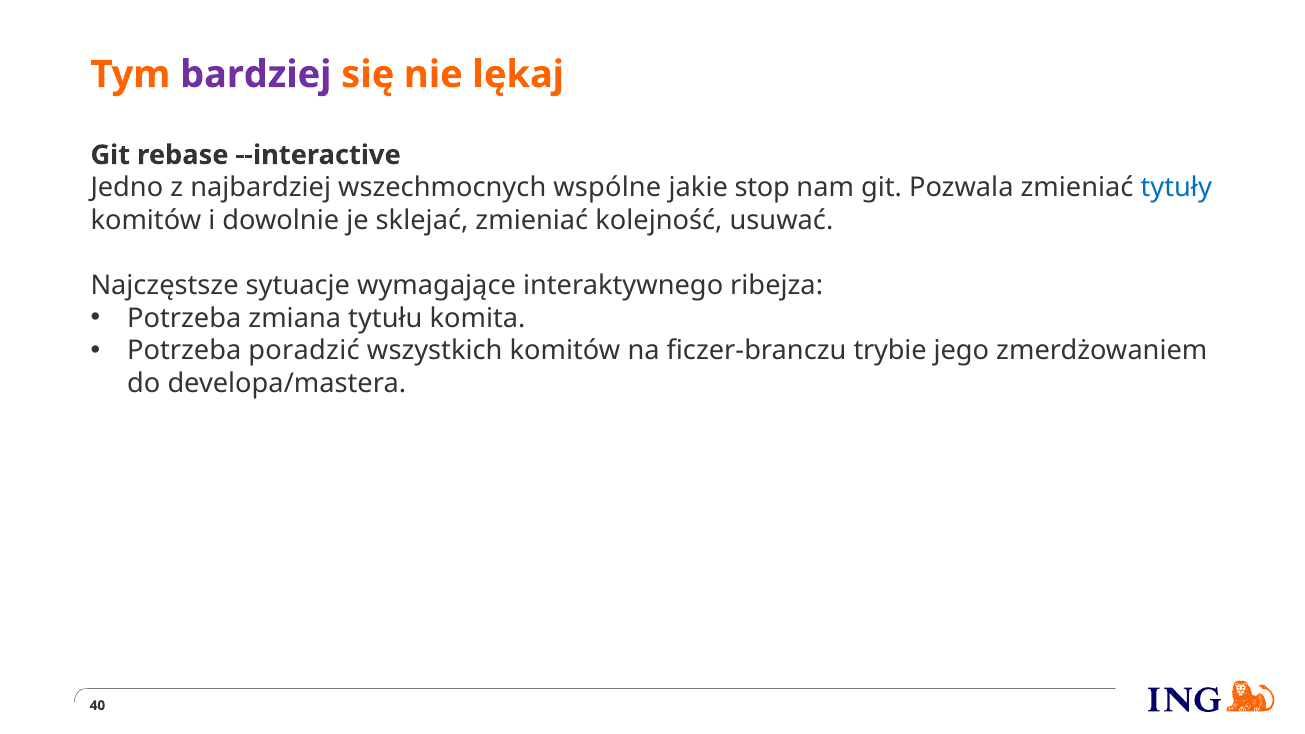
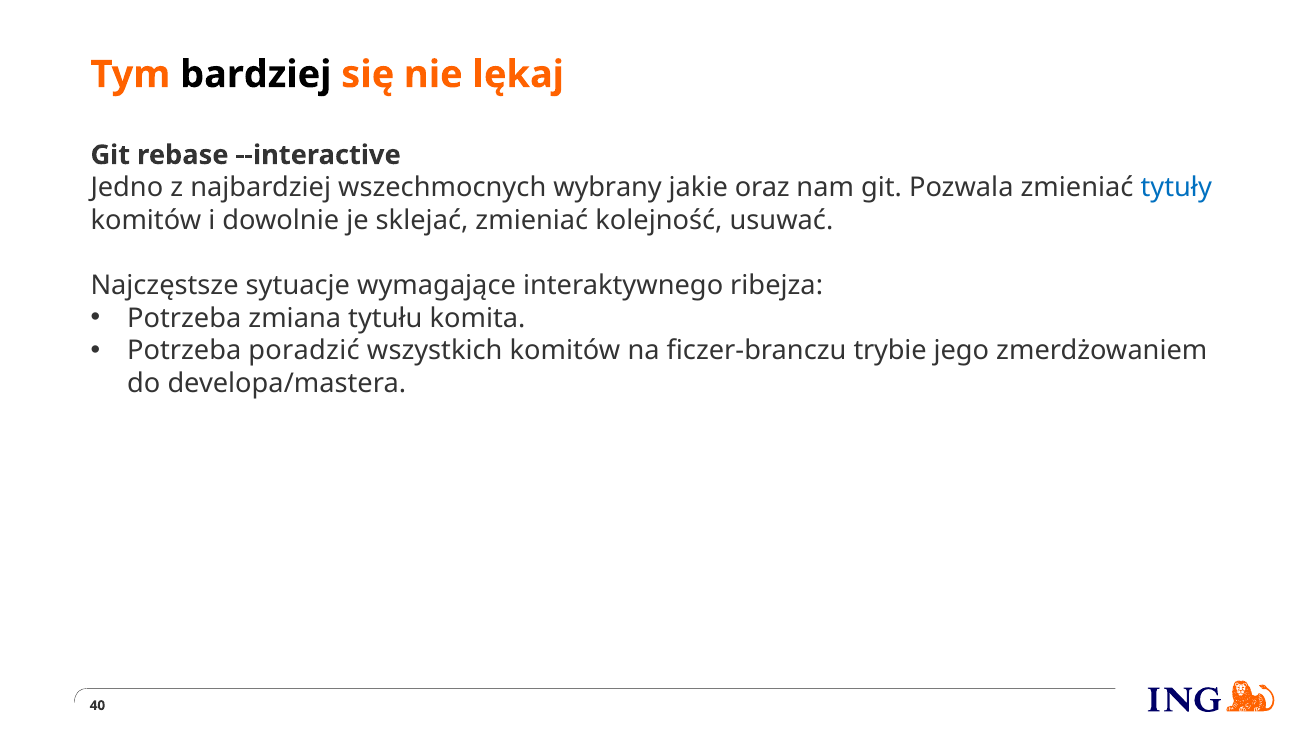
bardziej colour: purple -> black
wspólne: wspólne -> wybrany
stop: stop -> oraz
